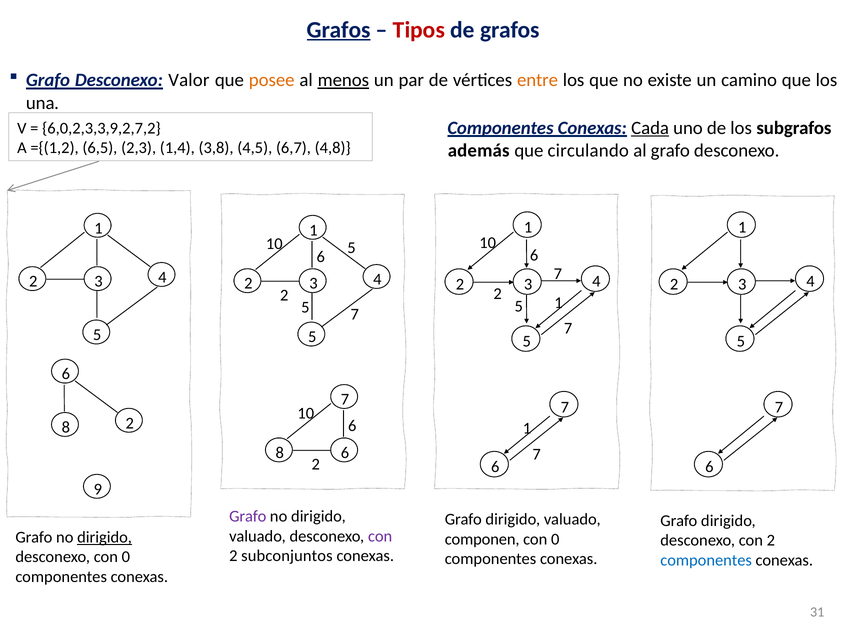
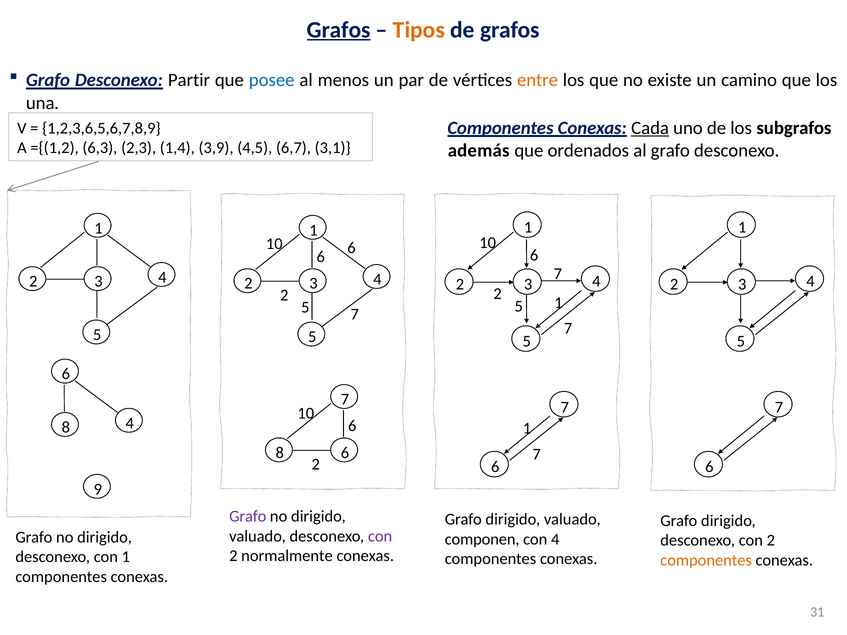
Tipos colour: red -> orange
Valor: Valor -> Partir
posee colour: orange -> blue
menos underline: present -> none
6,0,2,3,3,9,2,7,2: 6,0,2,3,3,9,2,7,2 -> 1,2,3,6,5,6,7,8,9
6,5: 6,5 -> 6,3
3,8: 3,8 -> 3,9
4,8: 4,8 -> 3,1
circulando: circulando -> ordenados
10 5: 5 -> 6
8 2: 2 -> 4
dirigido at (105, 538) underline: present -> none
0 at (555, 539): 0 -> 4
subconjuntos: subconjuntos -> normalmente
desconexo con 0: 0 -> 1
componentes at (706, 560) colour: blue -> orange
